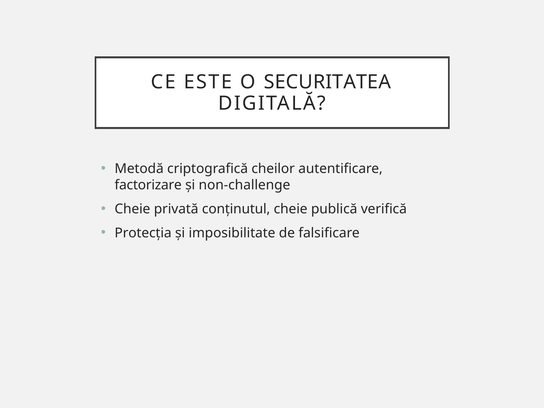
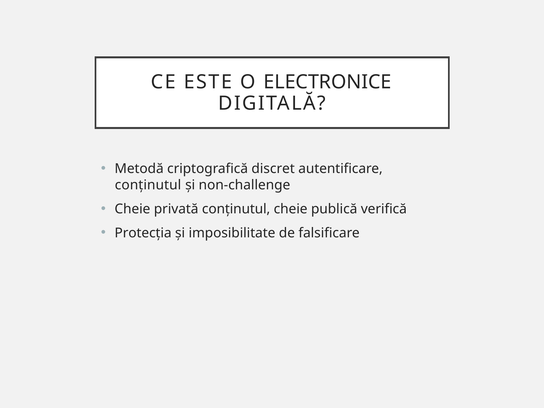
SECURITATEA: SECURITATEA -> ELECTRONICE
cheilor: cheilor -> discret
factorizare at (148, 185): factorizare -> conținutul
